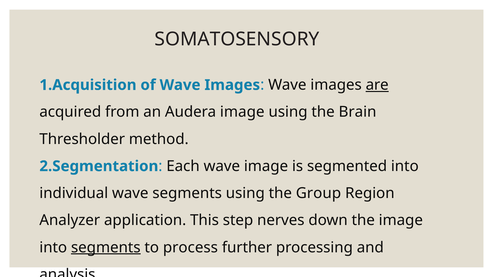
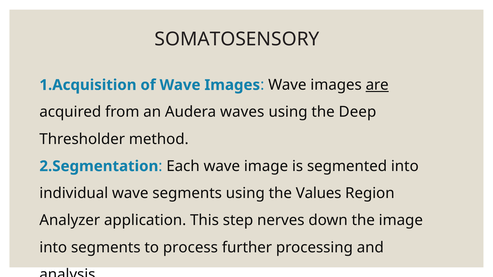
Audera image: image -> waves
Brain: Brain -> Deep
Group: Group -> Values
segments at (106, 248) underline: present -> none
